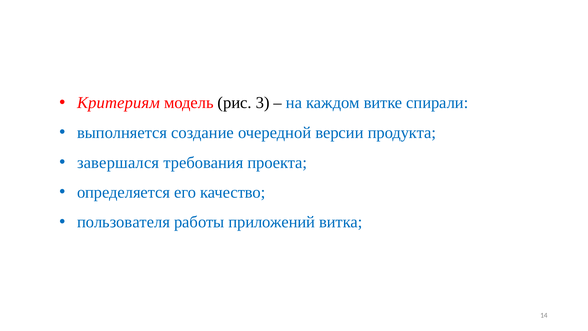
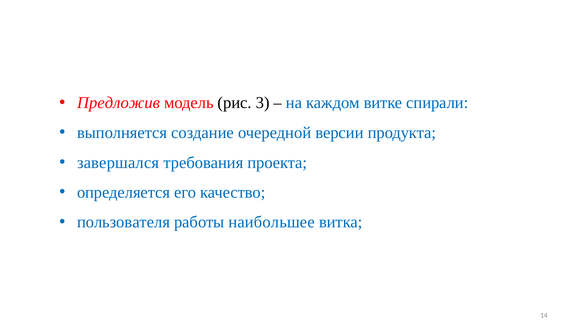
Критериям: Критериям -> Предложив
приложений: приложений -> наибольшее
